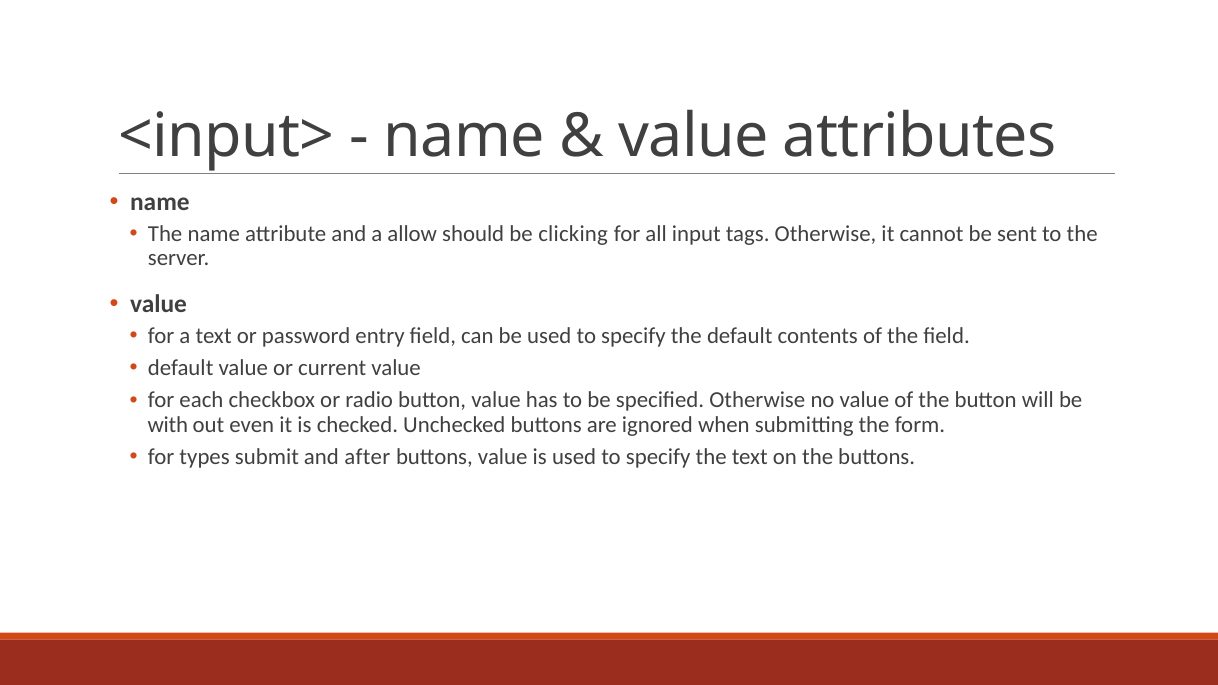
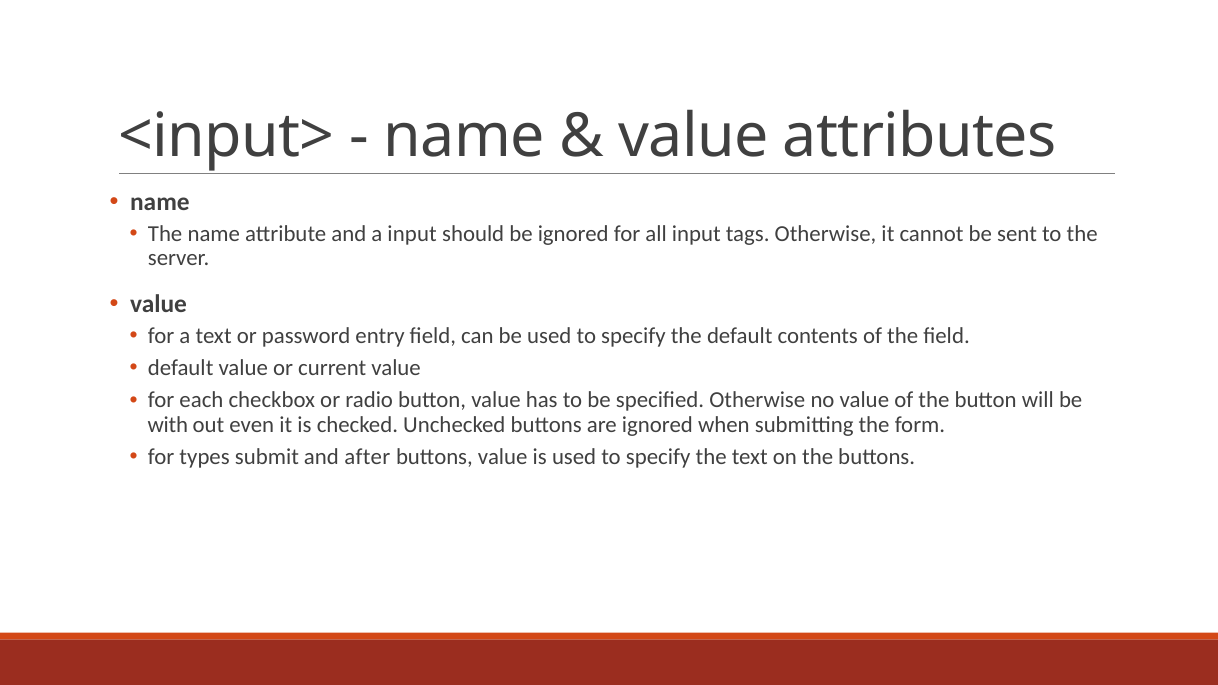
a allow: allow -> input
be clicking: clicking -> ignored
